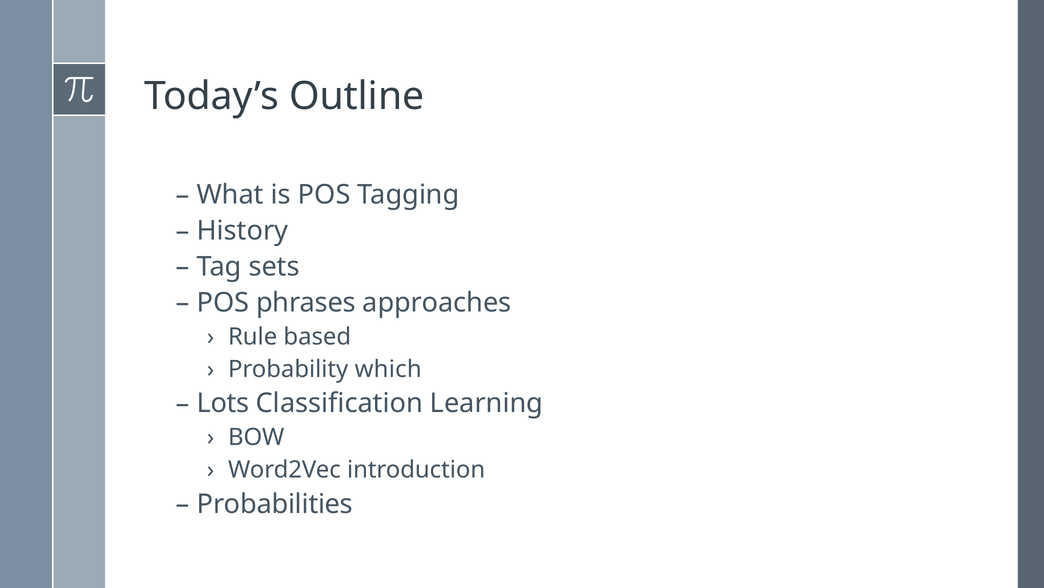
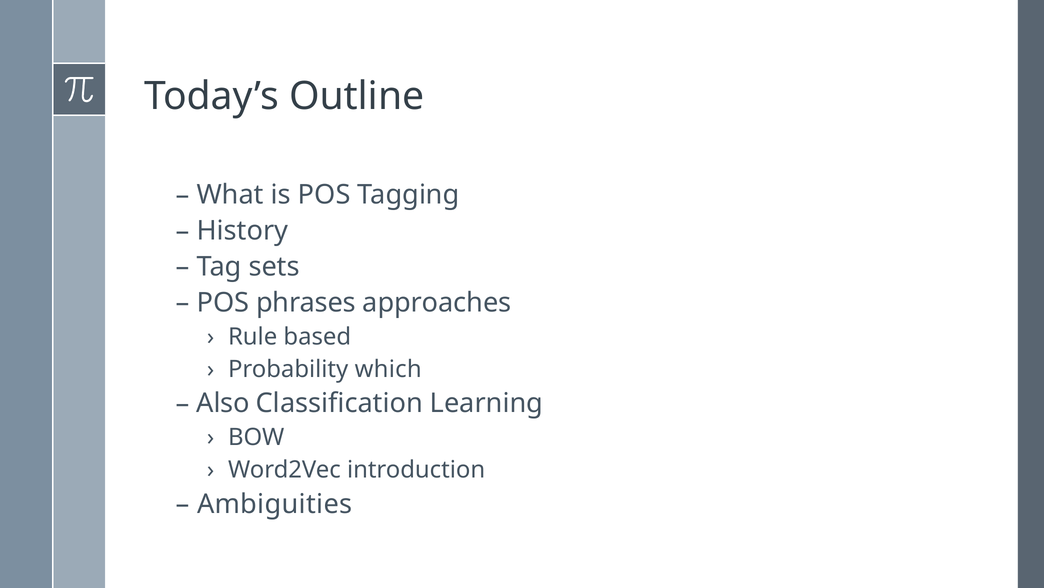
Lots: Lots -> Also
Probabilities: Probabilities -> Ambiguities
